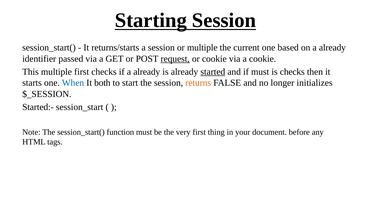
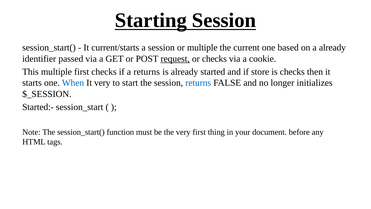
returns/starts: returns/starts -> current/starts
or cookie: cookie -> checks
if a already: already -> returns
started underline: present -> none
if must: must -> store
It both: both -> very
returns at (198, 83) colour: orange -> blue
